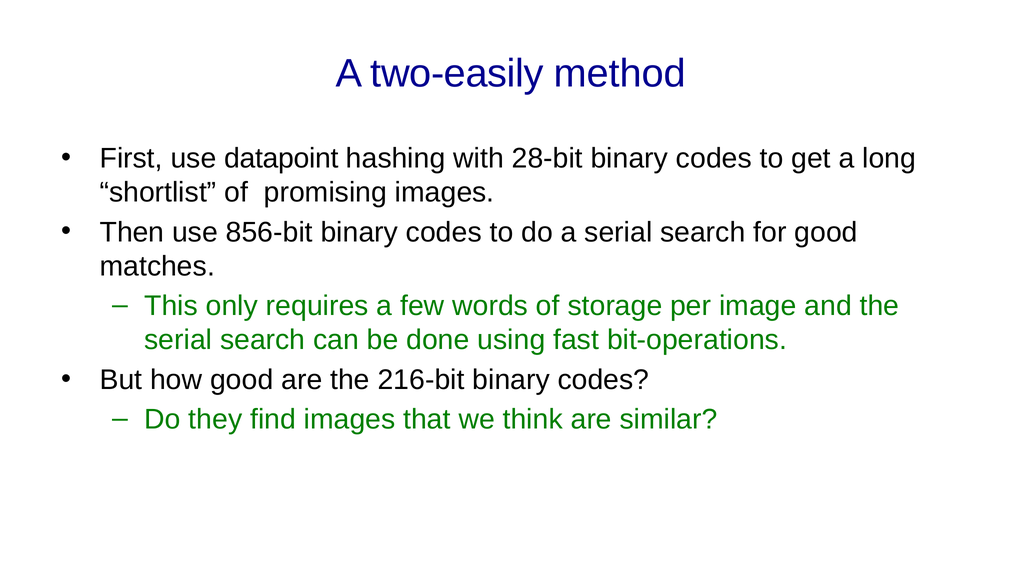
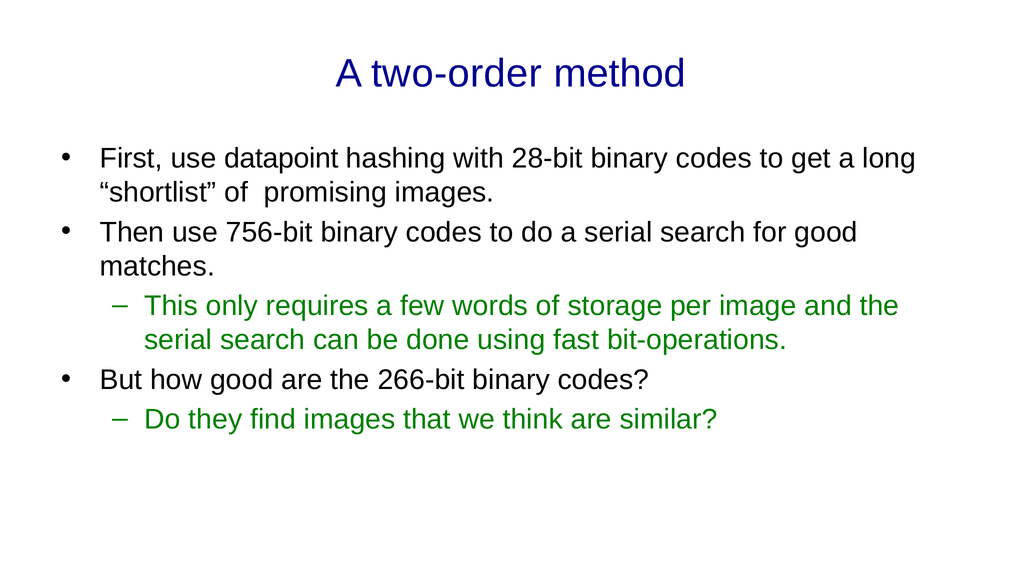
two-easily: two-easily -> two-order
856-bit: 856-bit -> 756-bit
216-bit: 216-bit -> 266-bit
